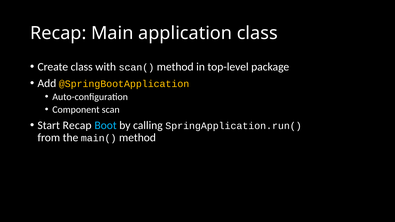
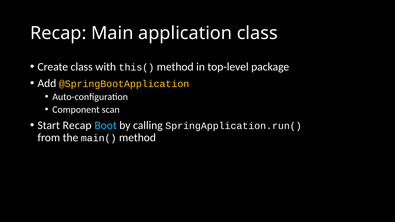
scan(: scan( -> this(
